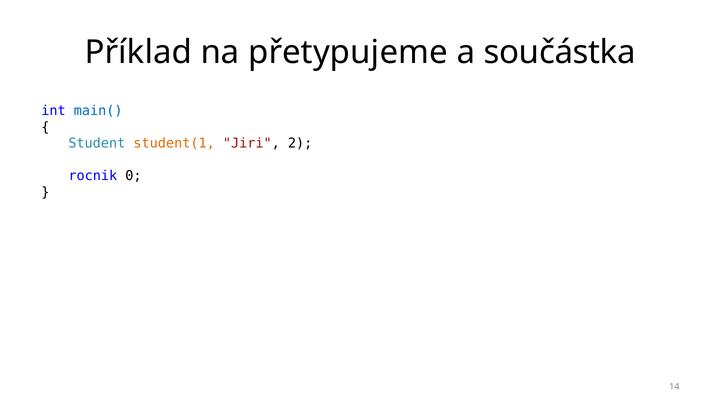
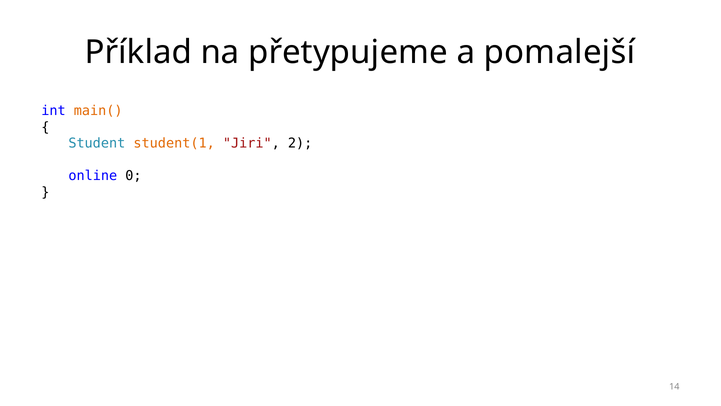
součástka: součástka -> pomalejší
main( colour: blue -> orange
rocnik: rocnik -> online
